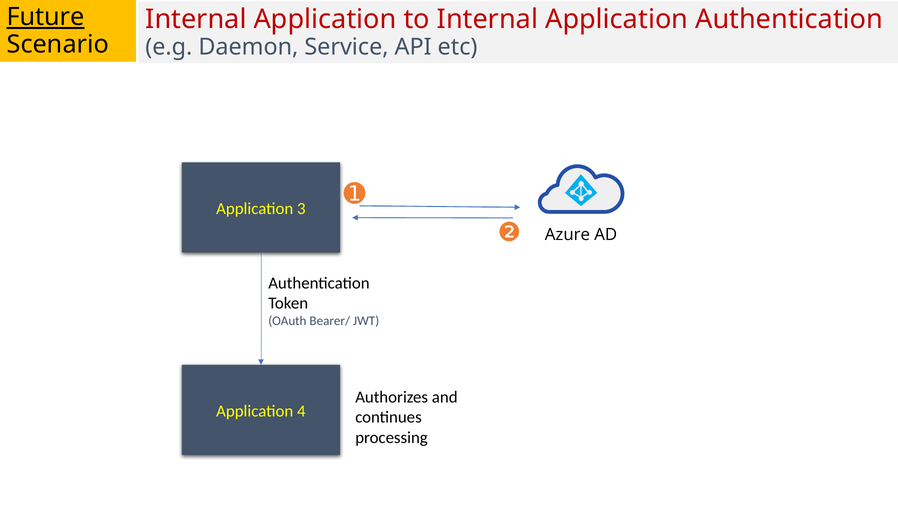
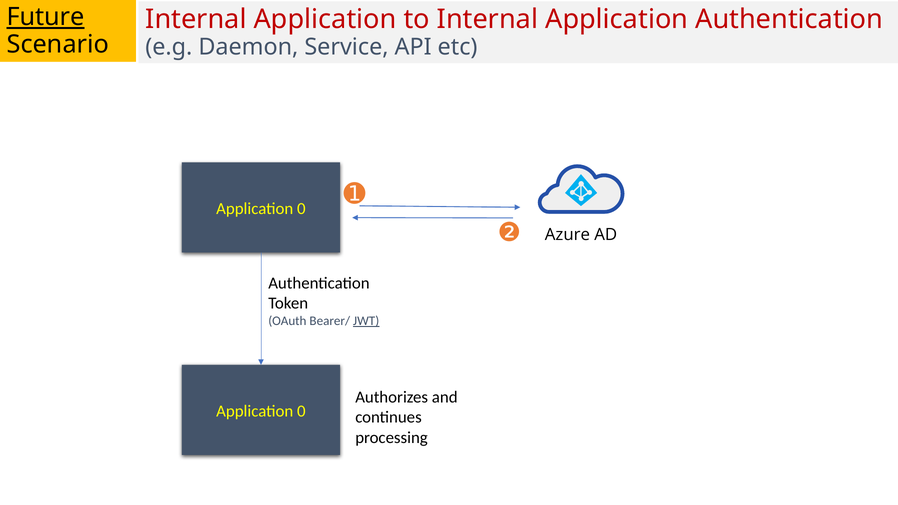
3 at (301, 209): 3 -> 0
JWT underline: none -> present
4 at (301, 411): 4 -> 0
